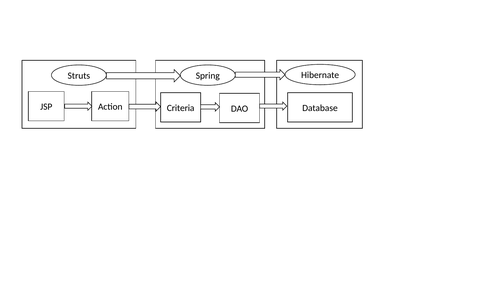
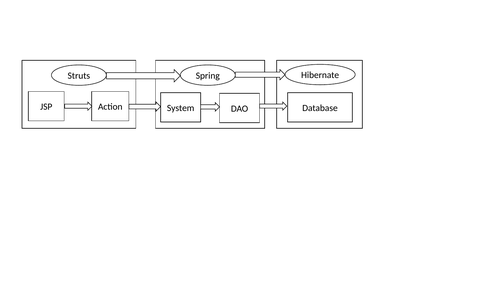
Criteria: Criteria -> System
